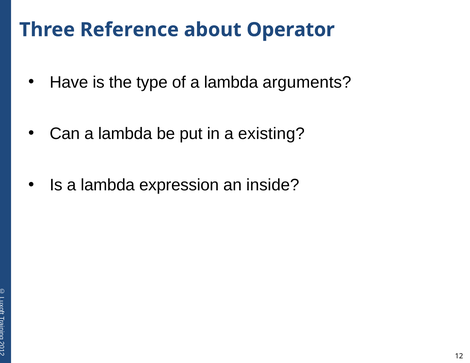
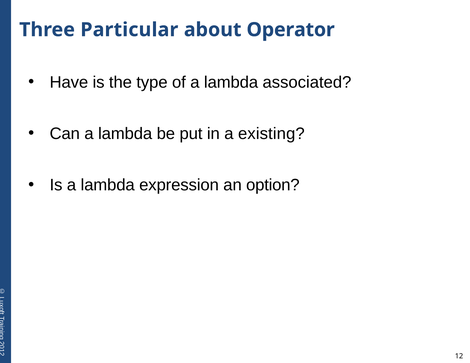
Reference: Reference -> Particular
arguments: arguments -> associated
inside: inside -> option
